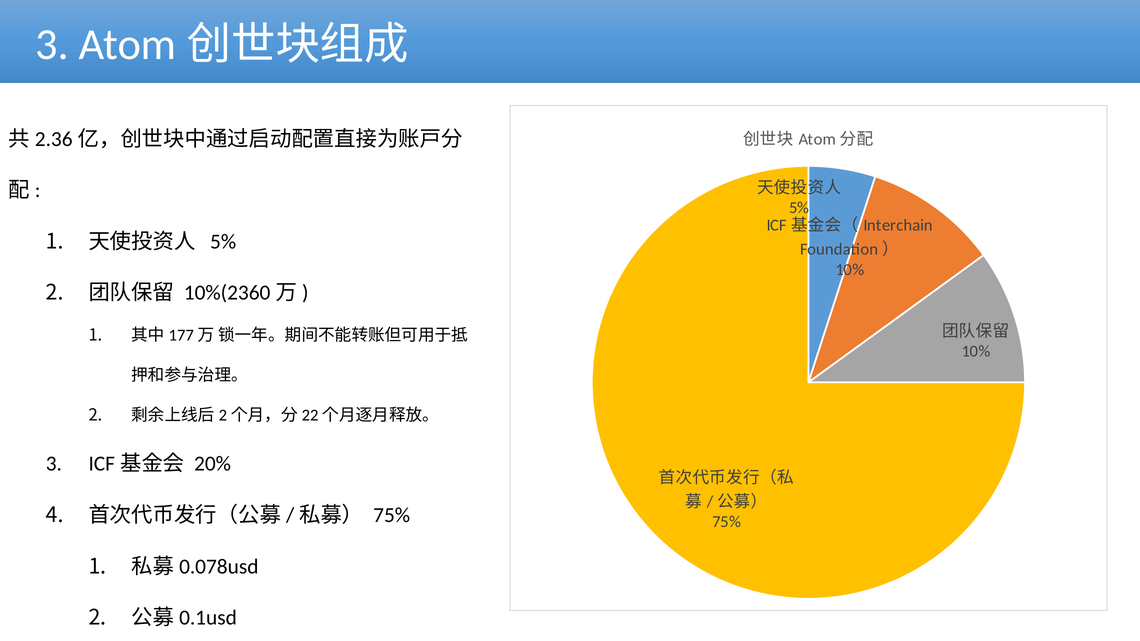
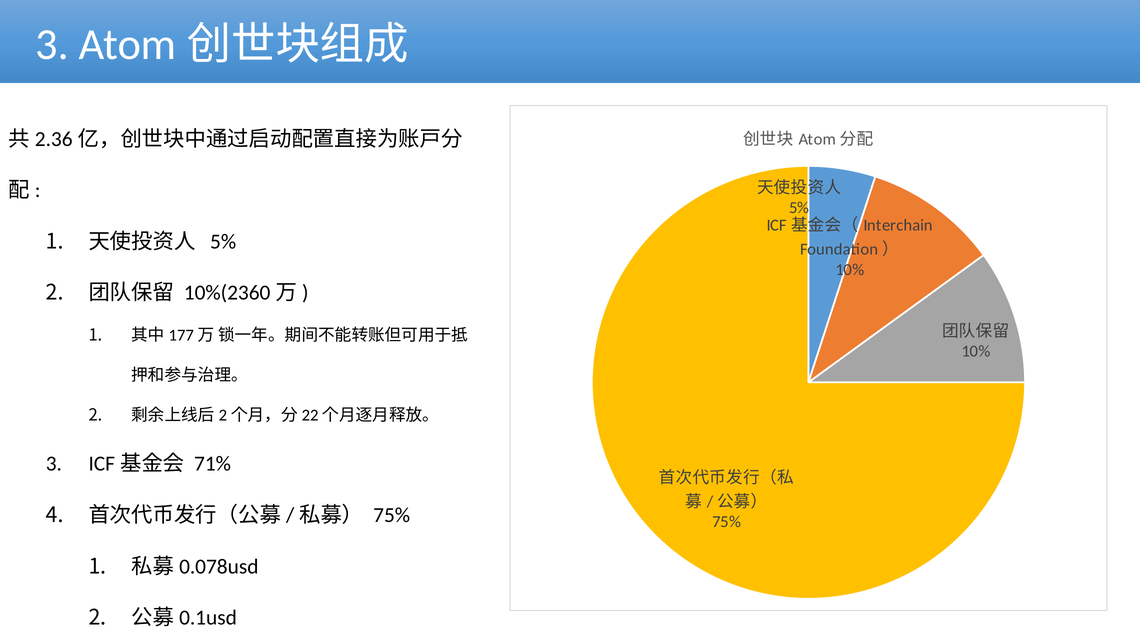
20%: 20% -> 71%
